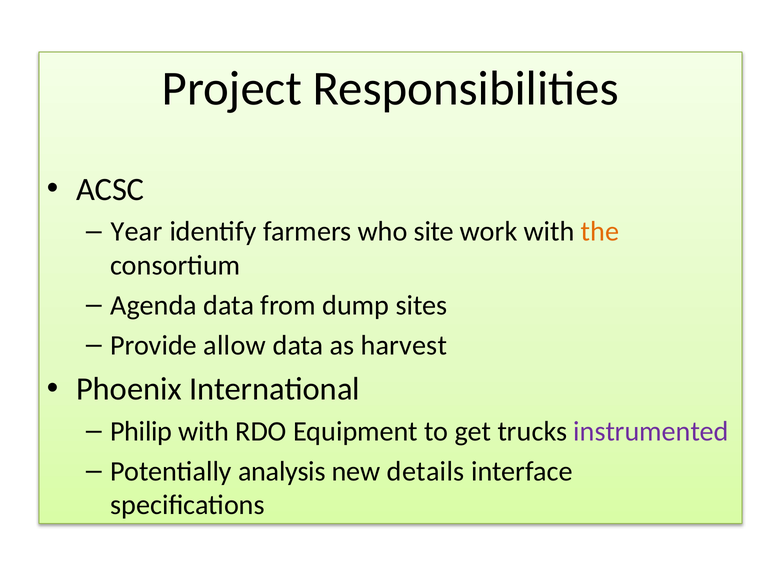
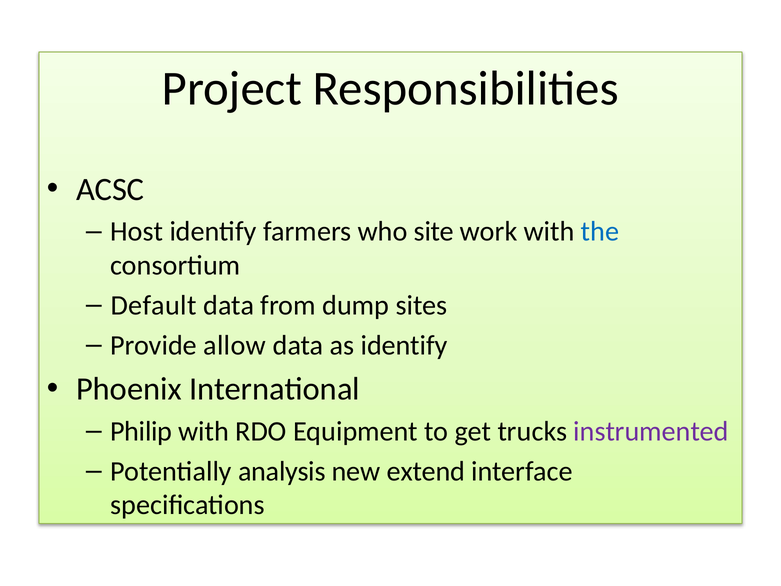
Year: Year -> Host
the colour: orange -> blue
Agenda: Agenda -> Default
as harvest: harvest -> identify
details: details -> extend
